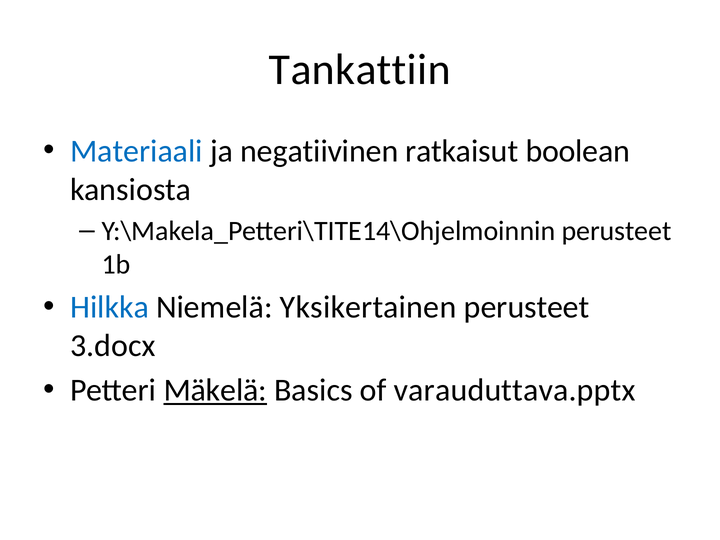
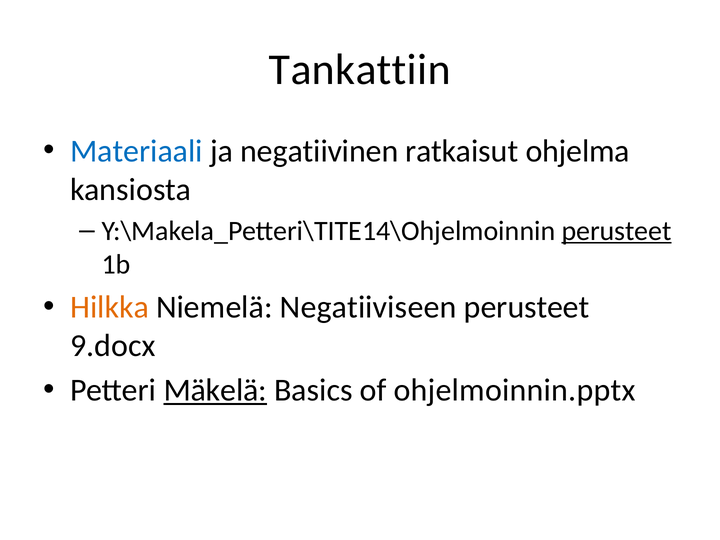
boolean: boolean -> ohjelma
perusteet at (617, 231) underline: none -> present
Hilkka colour: blue -> orange
Yksikertainen: Yksikertainen -> Negatiiviseen
3.docx: 3.docx -> 9.docx
varauduttava.pptx: varauduttava.pptx -> ohjelmoinnin.pptx
